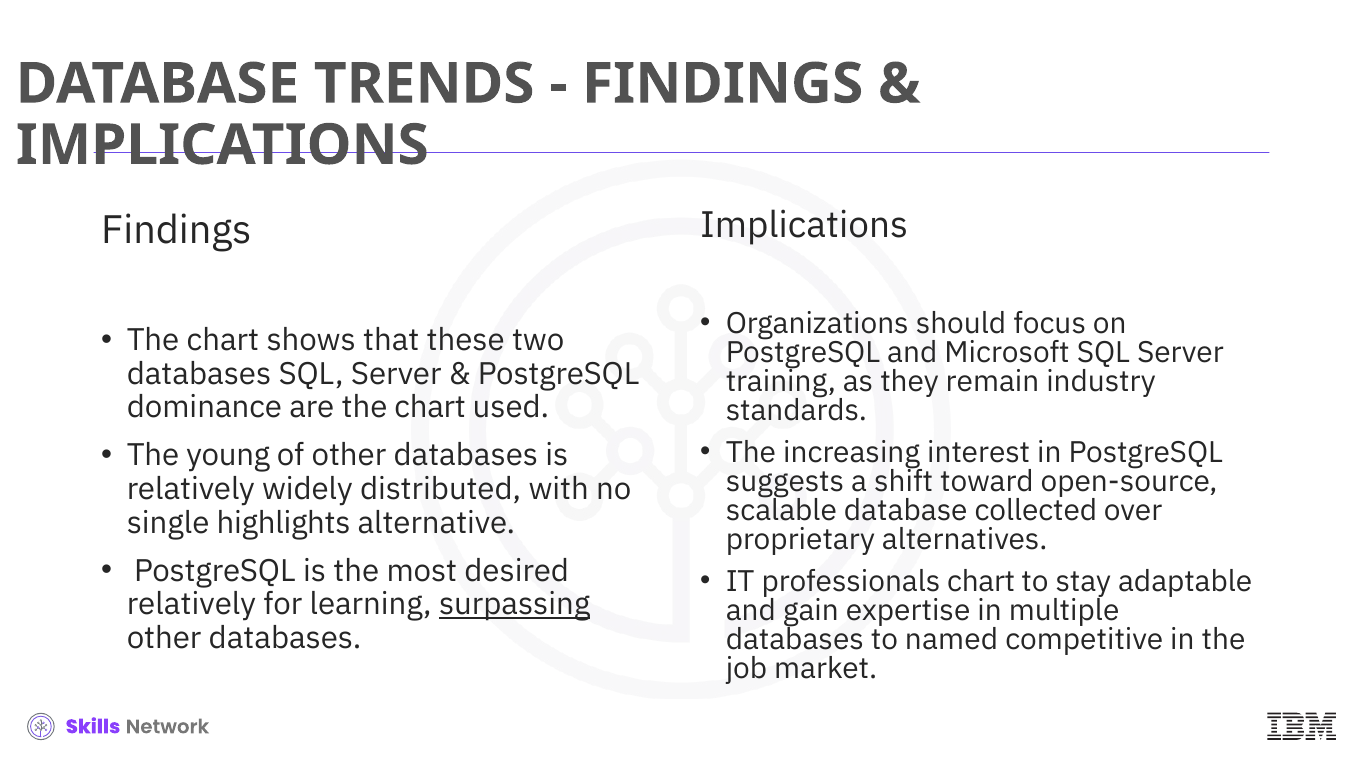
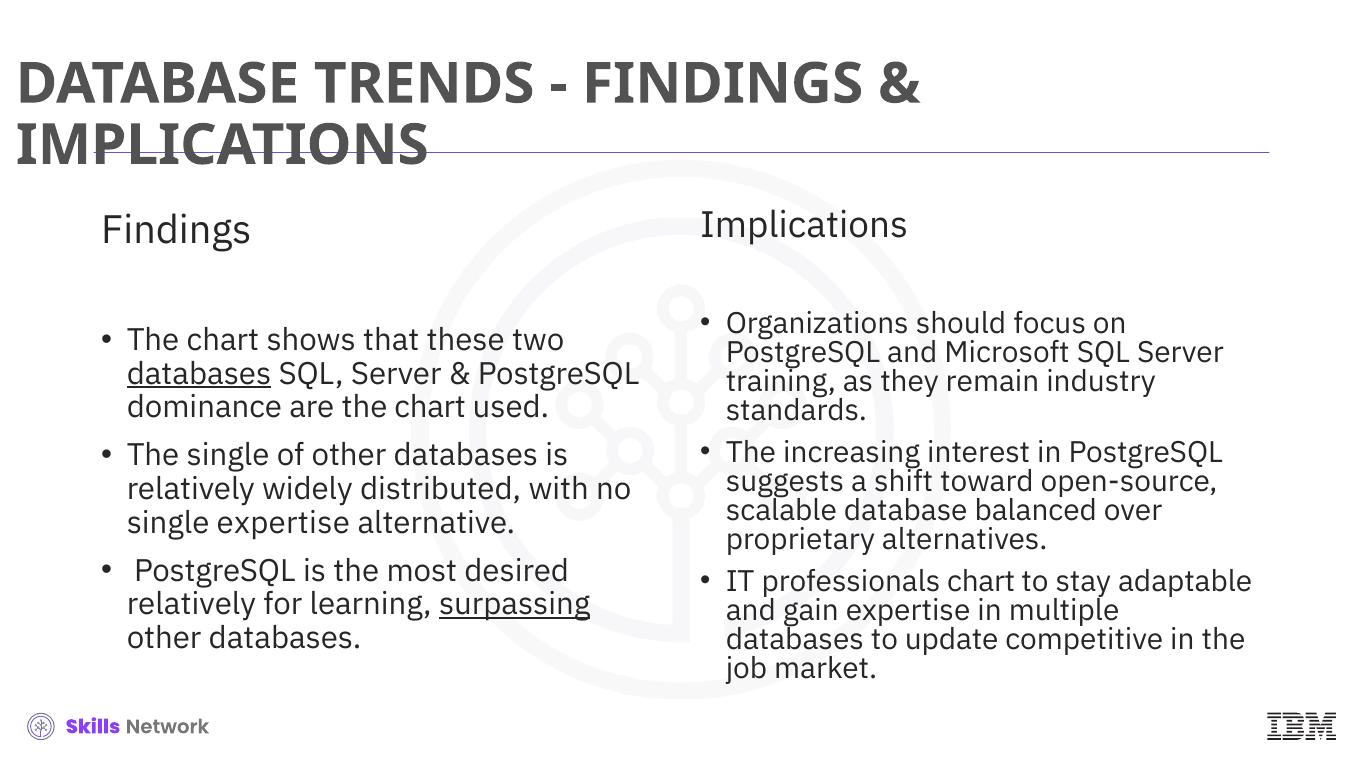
databases at (199, 374) underline: none -> present
The young: young -> single
collected: collected -> balanced
single highlights: highlights -> expertise
named: named -> update
